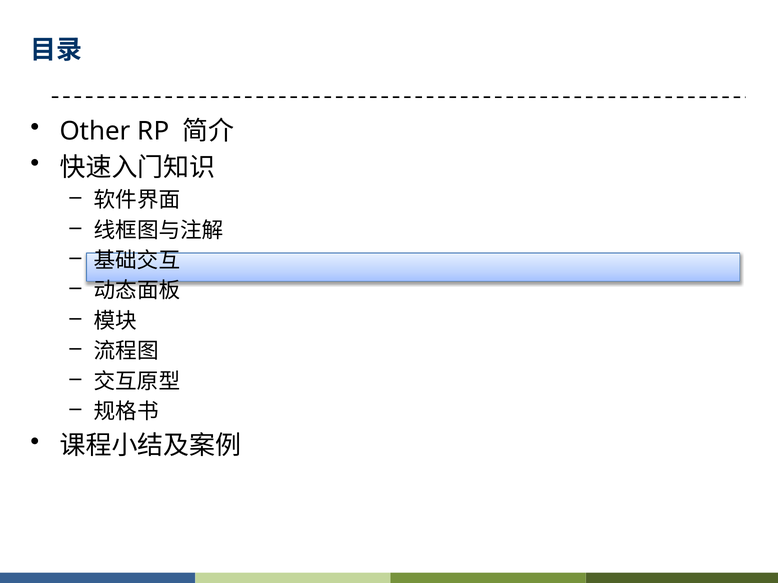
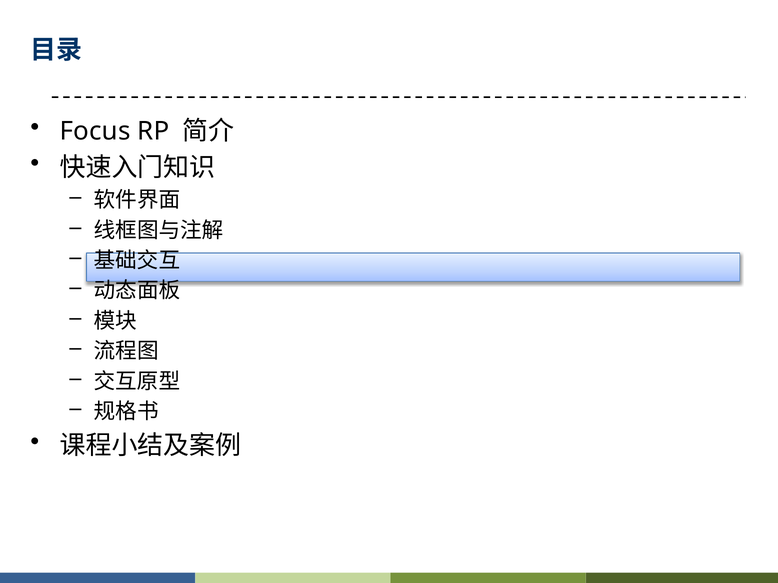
Other: Other -> Focus
